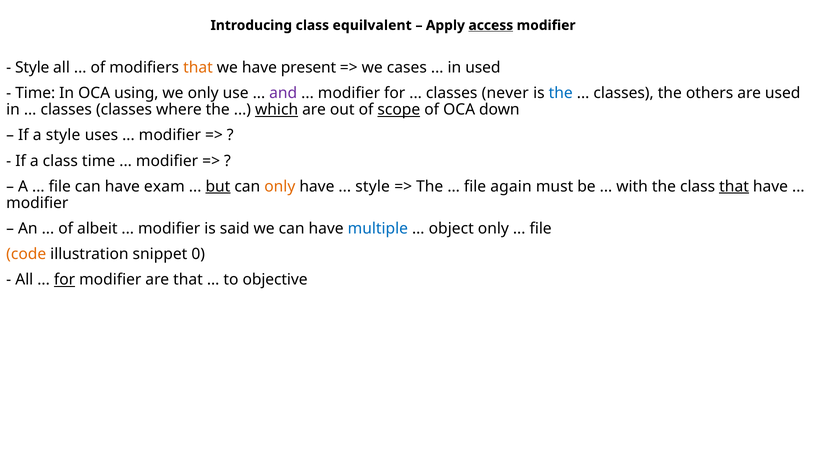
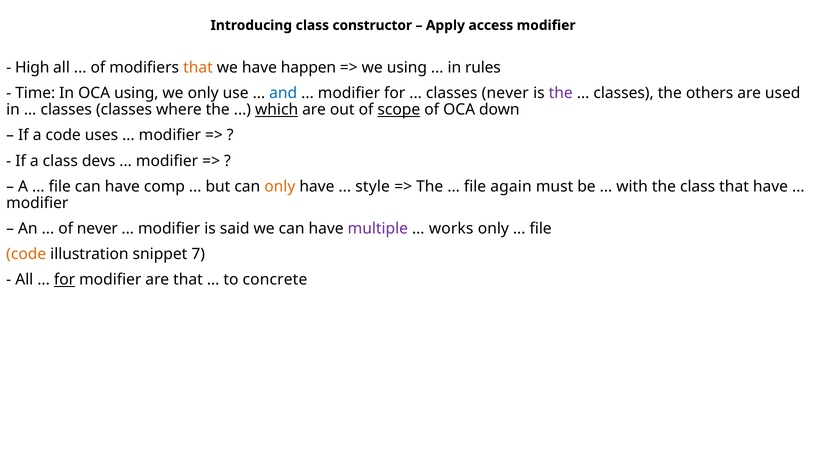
equilvalent: equilvalent -> constructor
access underline: present -> none
Style at (32, 67): Style -> High
present: present -> happen
we cases: cases -> using
in used: used -> rules
and colour: purple -> blue
the at (561, 93) colour: blue -> purple
a style: style -> code
class time: time -> devs
exam: exam -> comp
but underline: present -> none
that at (734, 186) underline: present -> none
of albeit: albeit -> never
multiple colour: blue -> purple
object: object -> works
0: 0 -> 7
objective: objective -> concrete
